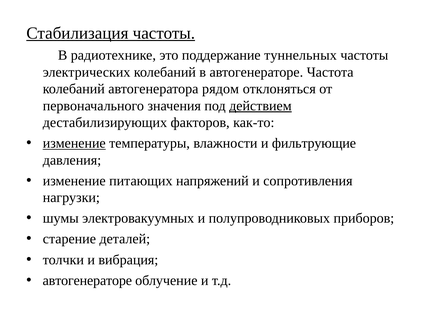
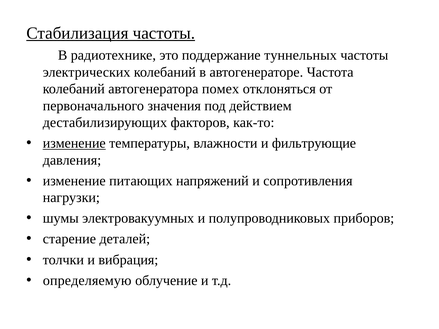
рядом: рядом -> помех
действием underline: present -> none
автогенераторе at (87, 281): автогенераторе -> определяемую
